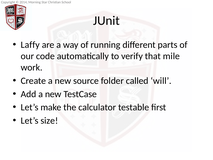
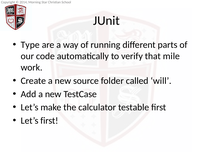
Laffy: Laffy -> Type
Let’s size: size -> first
